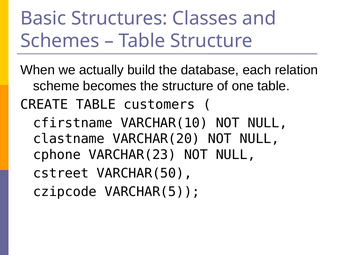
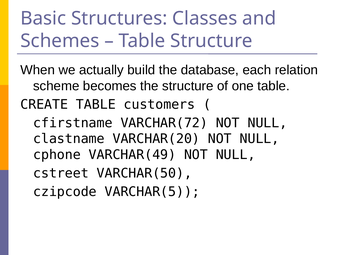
VARCHAR(10: VARCHAR(10 -> VARCHAR(72
VARCHAR(23: VARCHAR(23 -> VARCHAR(49
